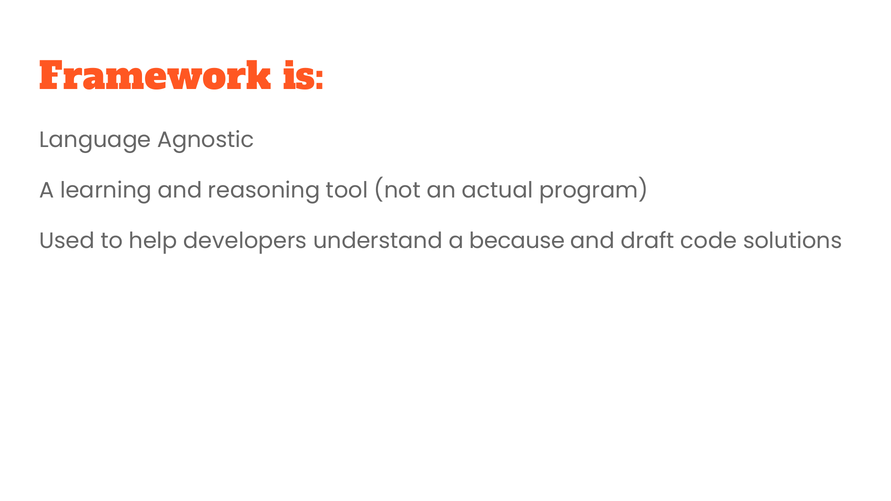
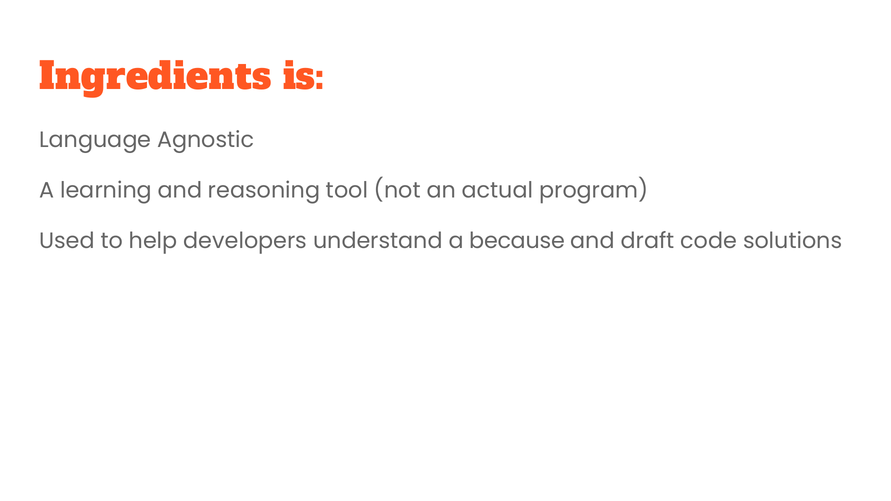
Framework: Framework -> Ingredients
